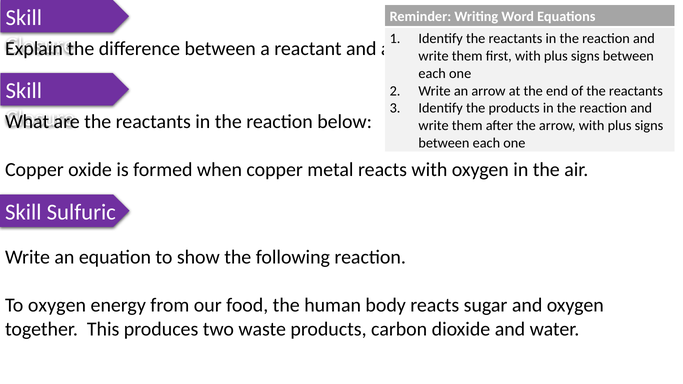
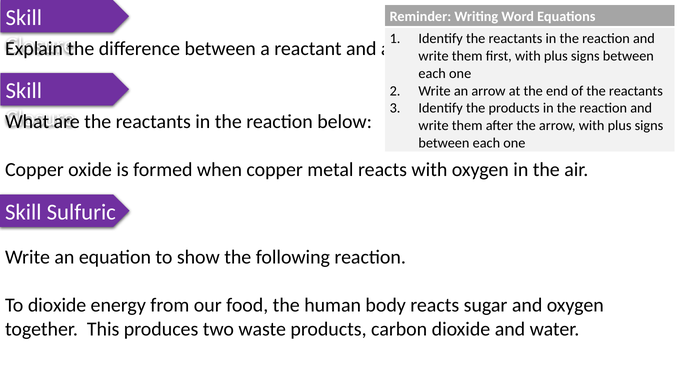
To oxygen: oxygen -> dioxide
